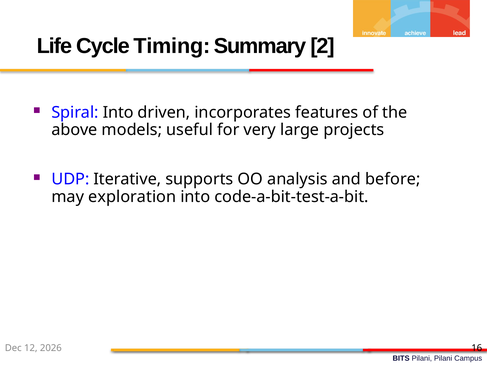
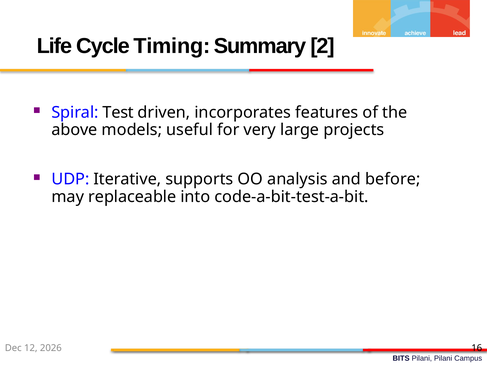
Spiral Into: Into -> Test
exploration: exploration -> replaceable
